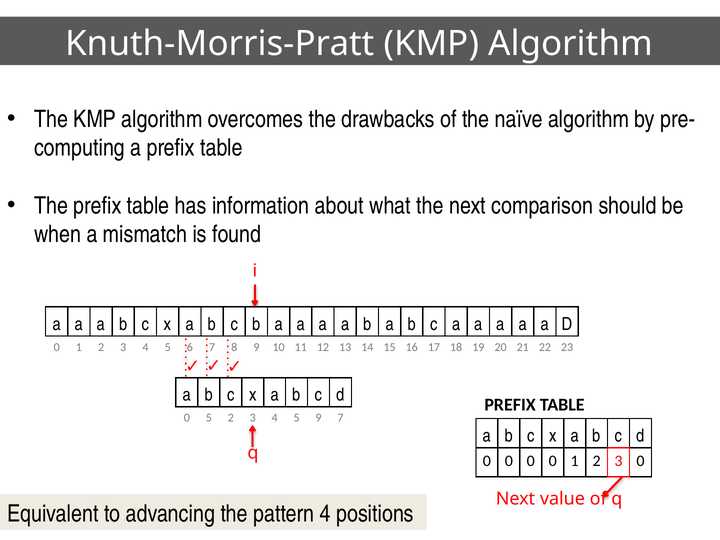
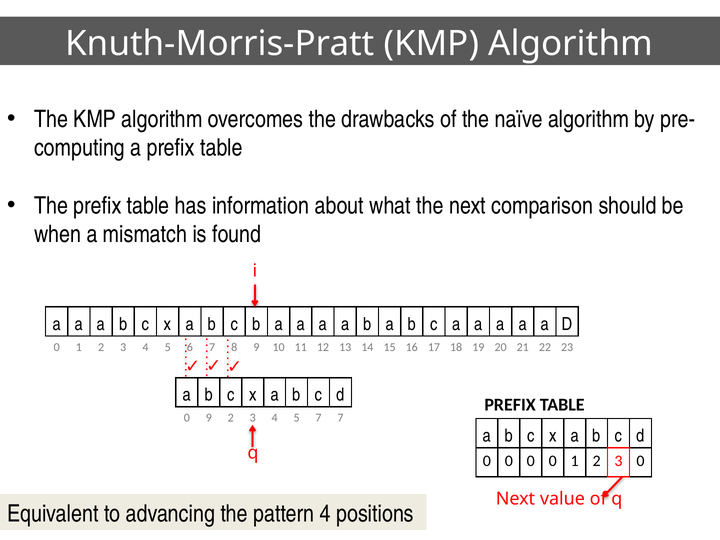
0 5: 5 -> 9
5 9: 9 -> 7
